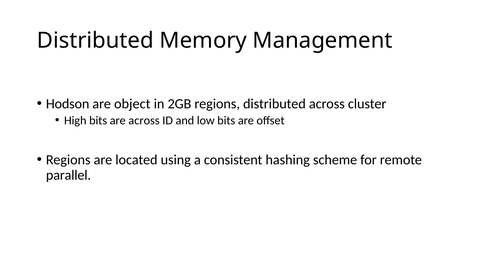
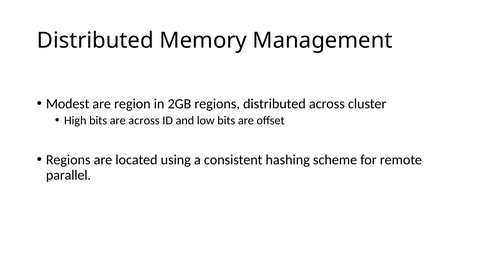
Hodson: Hodson -> Modest
object: object -> region
